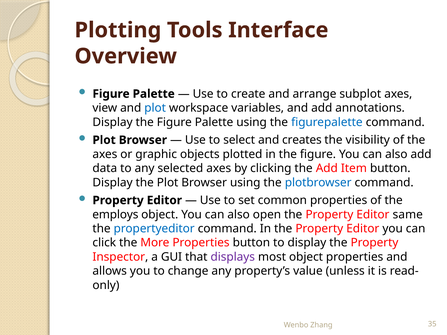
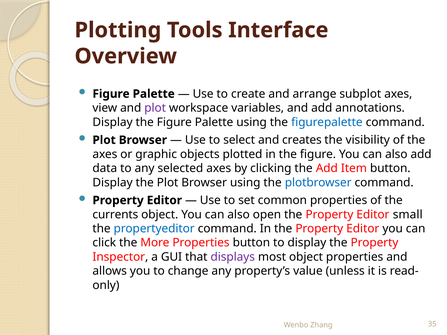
plot at (155, 108) colour: blue -> purple
employs: employs -> currents
same: same -> small
